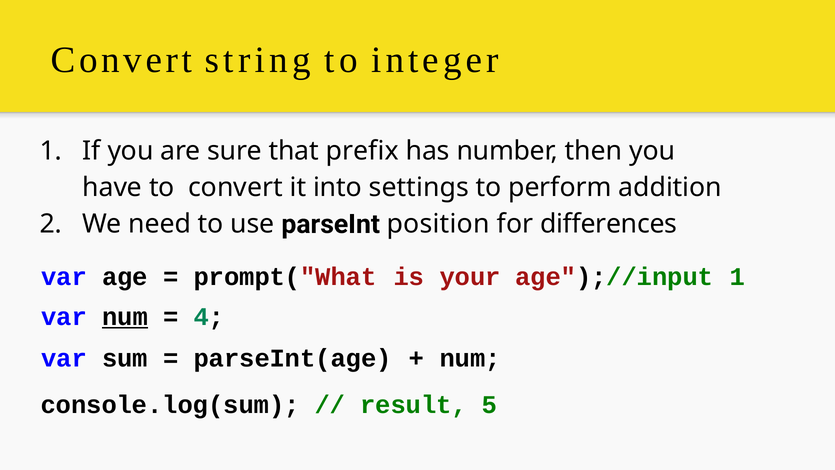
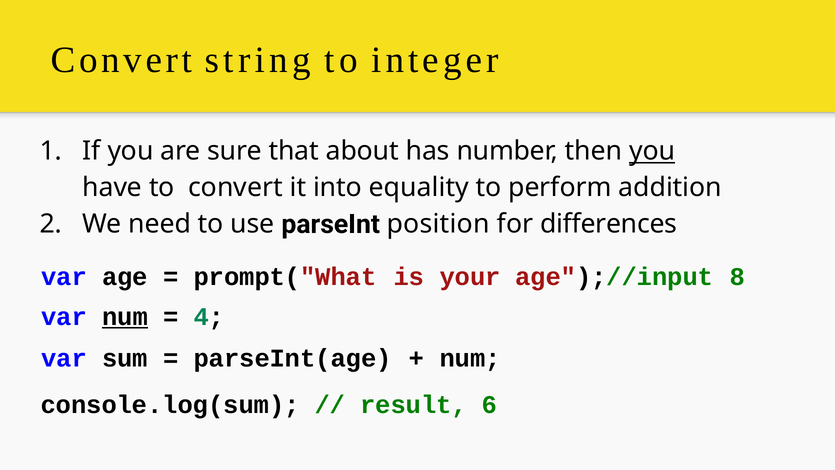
prefix: prefix -> about
you at (652, 151) underline: none -> present
settings: settings -> equality
age");//input 1: 1 -> 8
5: 5 -> 6
